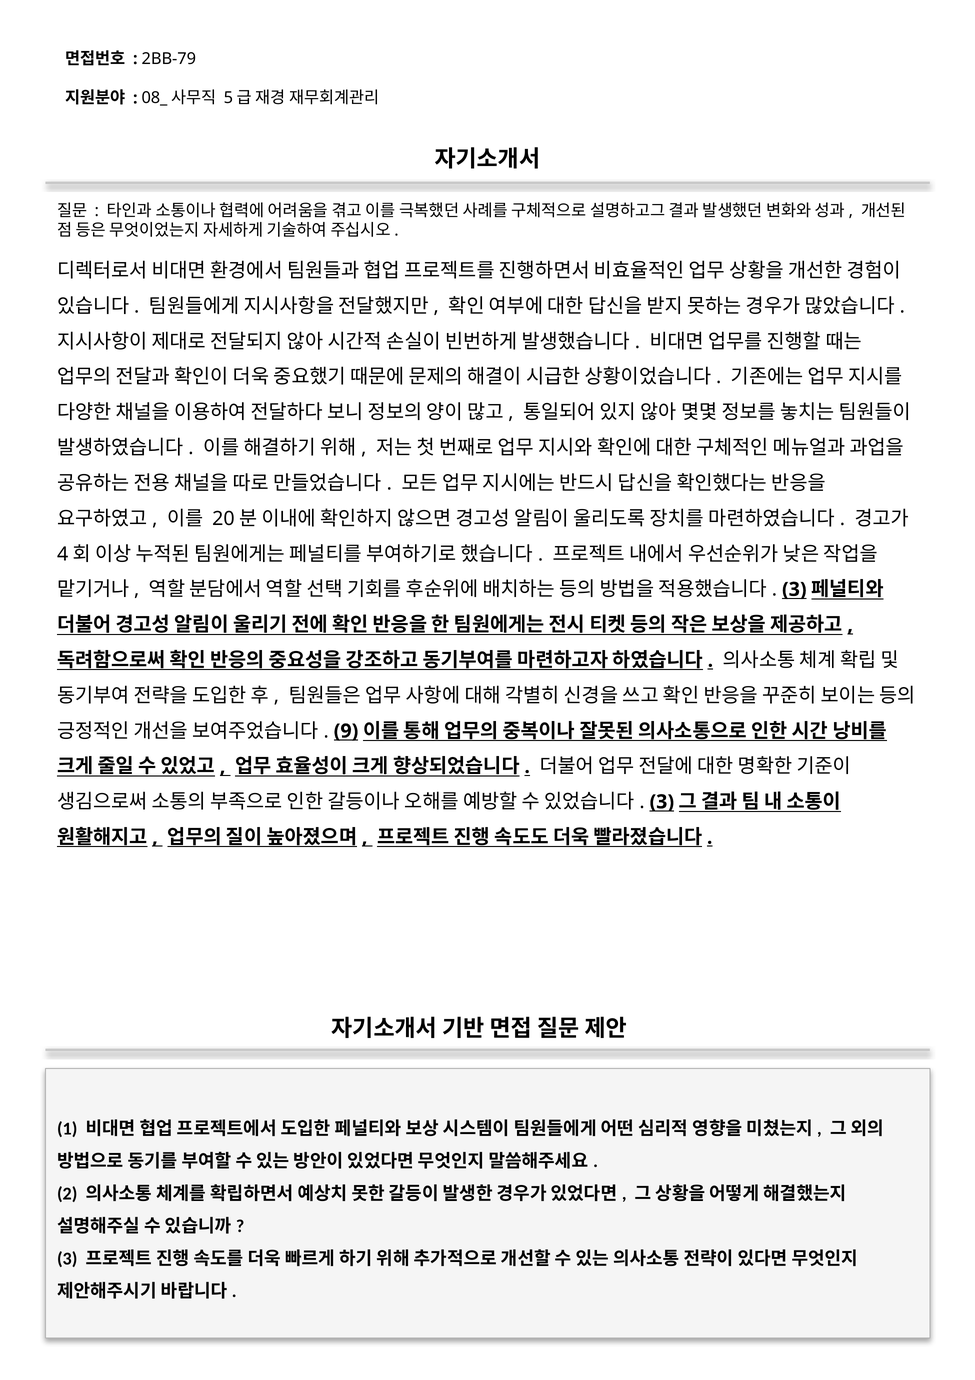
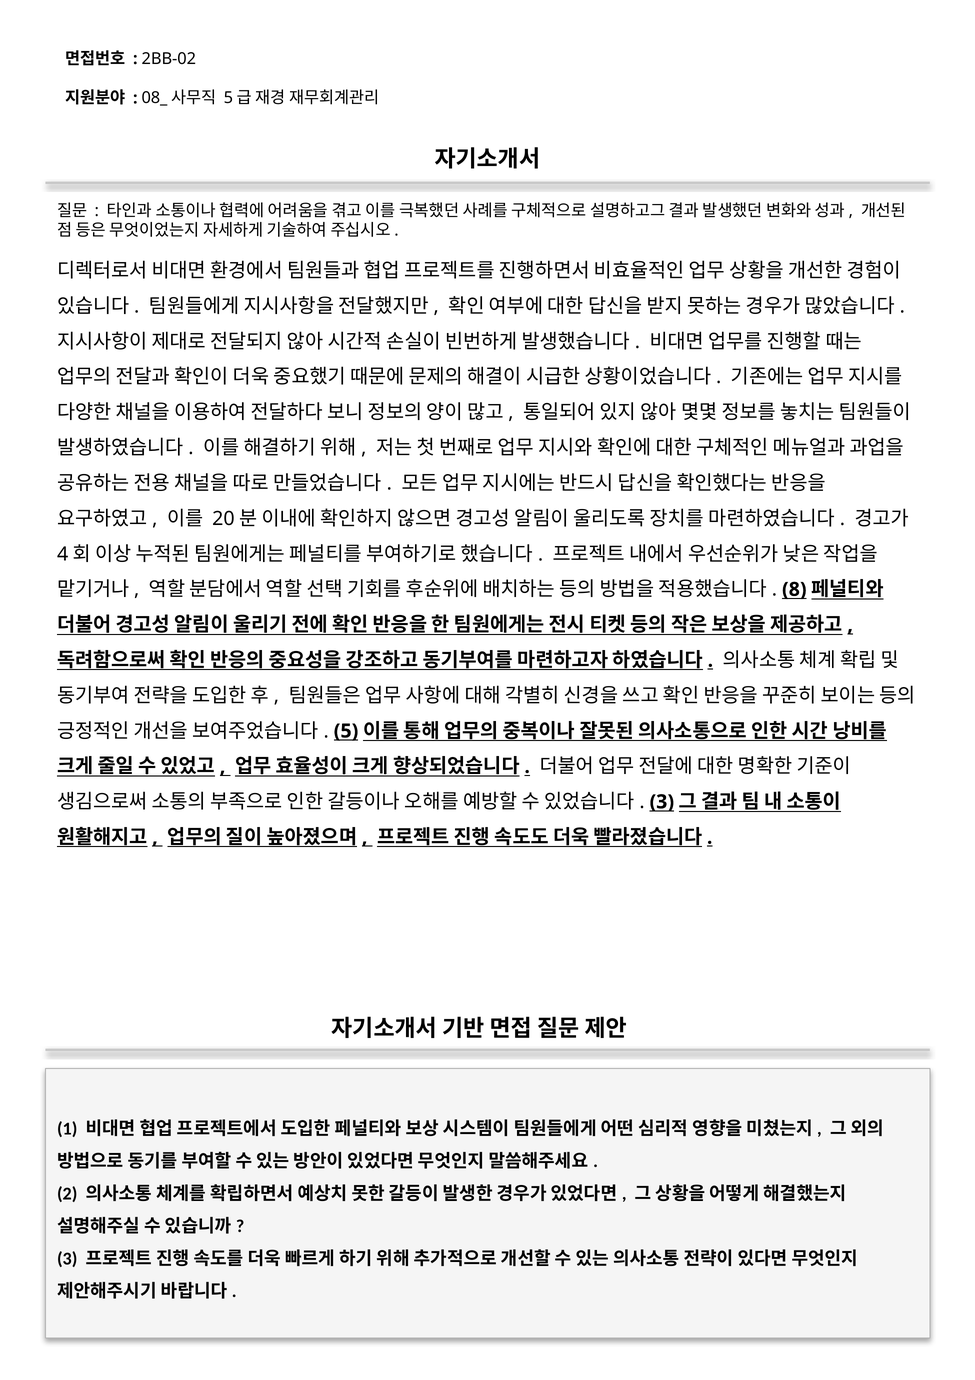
2BB-79: 2BB-79 -> 2BB-02
3 at (794, 589): 3 -> 8
9: 9 -> 5
